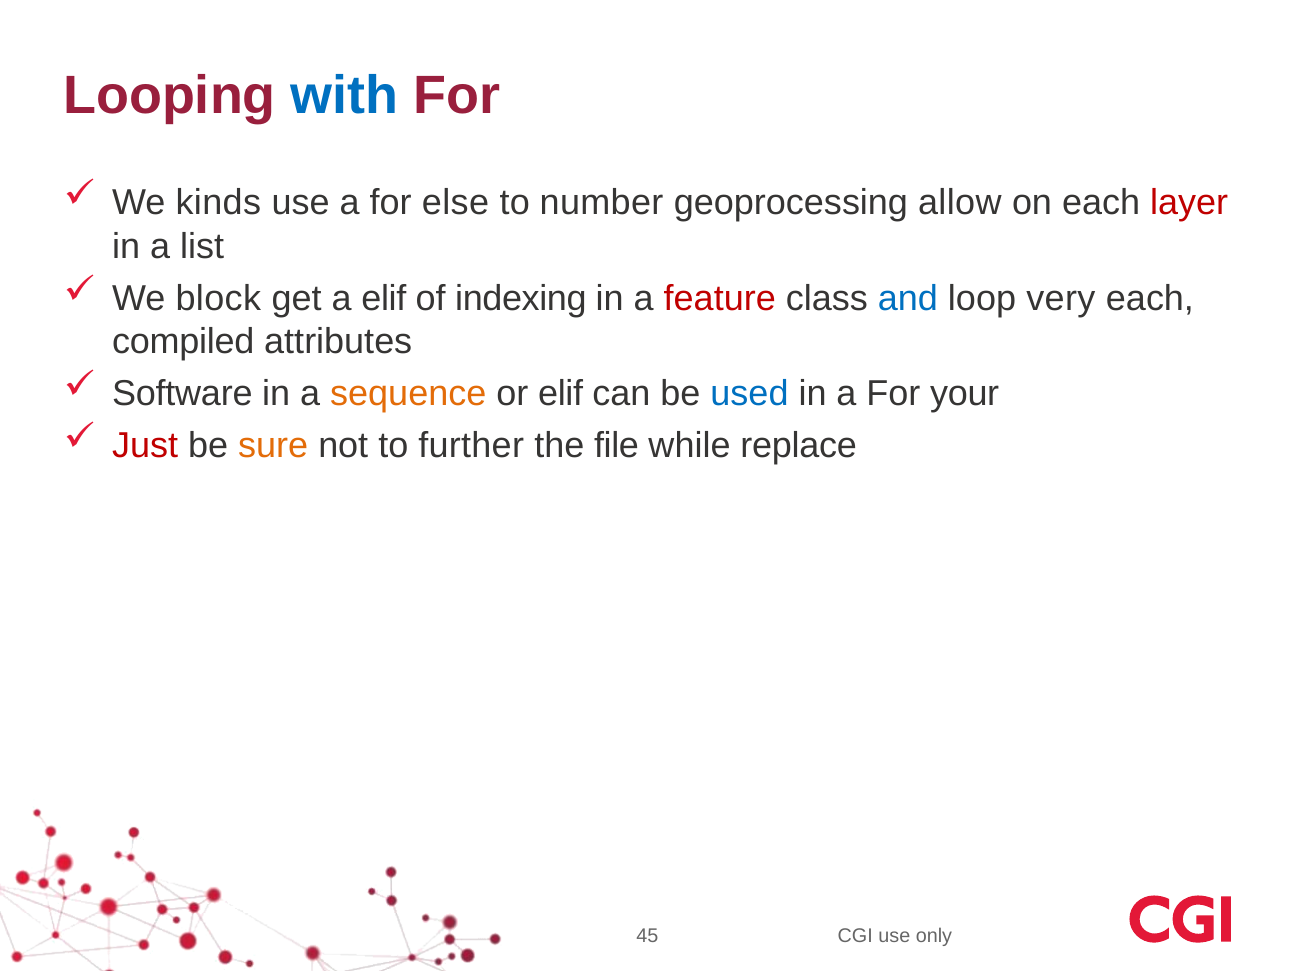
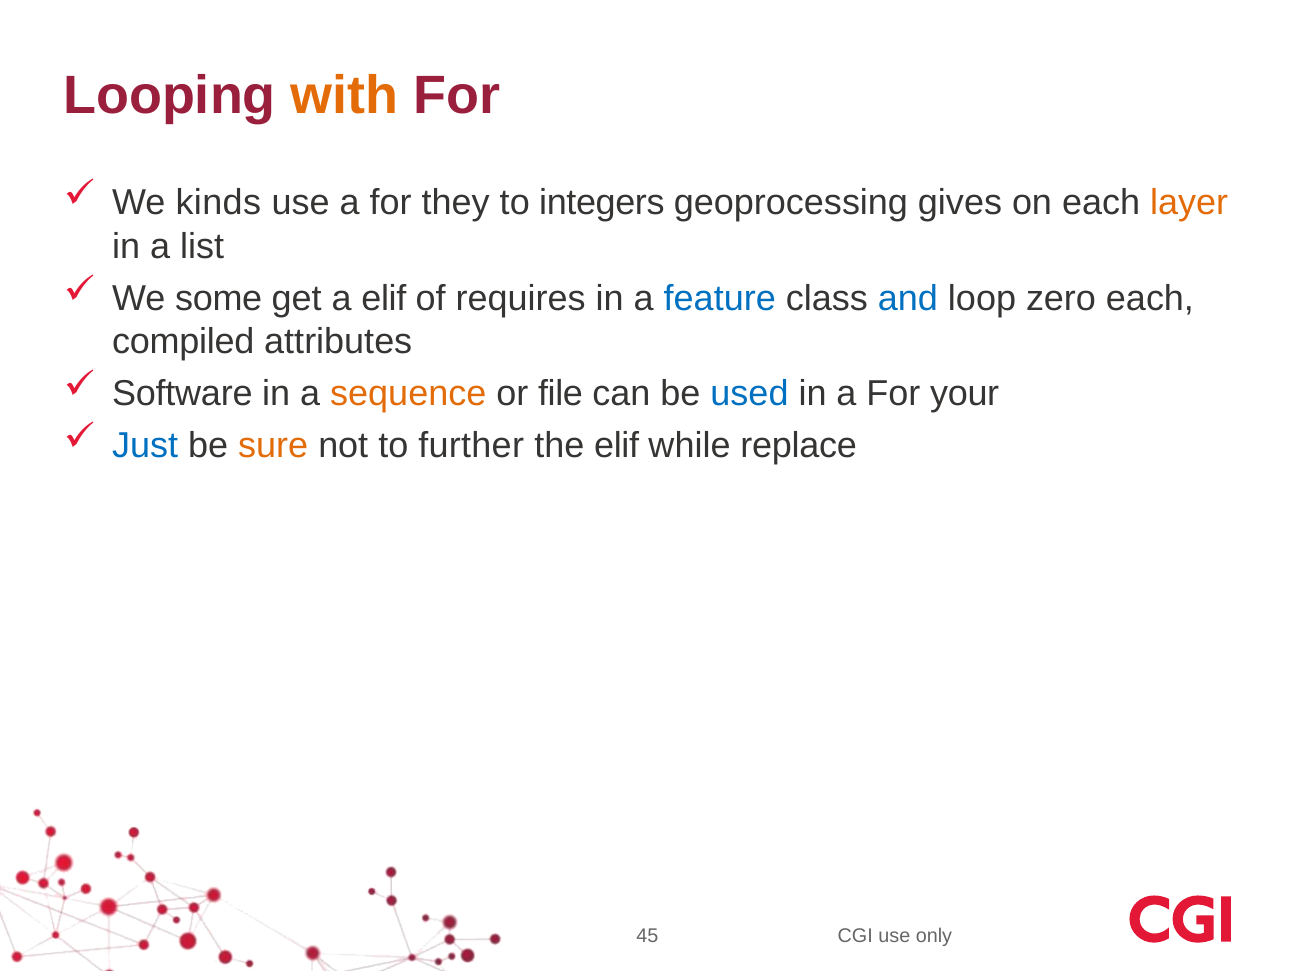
with colour: blue -> orange
else: else -> they
number: number -> integers
allow: allow -> gives
layer colour: red -> orange
block: block -> some
indexing: indexing -> requires
feature colour: red -> blue
very: very -> zero
or elif: elif -> file
Just colour: red -> blue
the file: file -> elif
